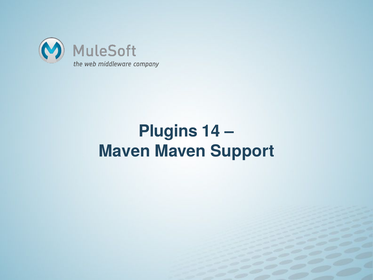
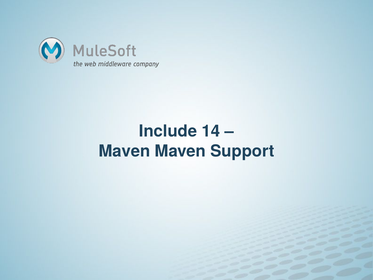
Plugins: Plugins -> Include
